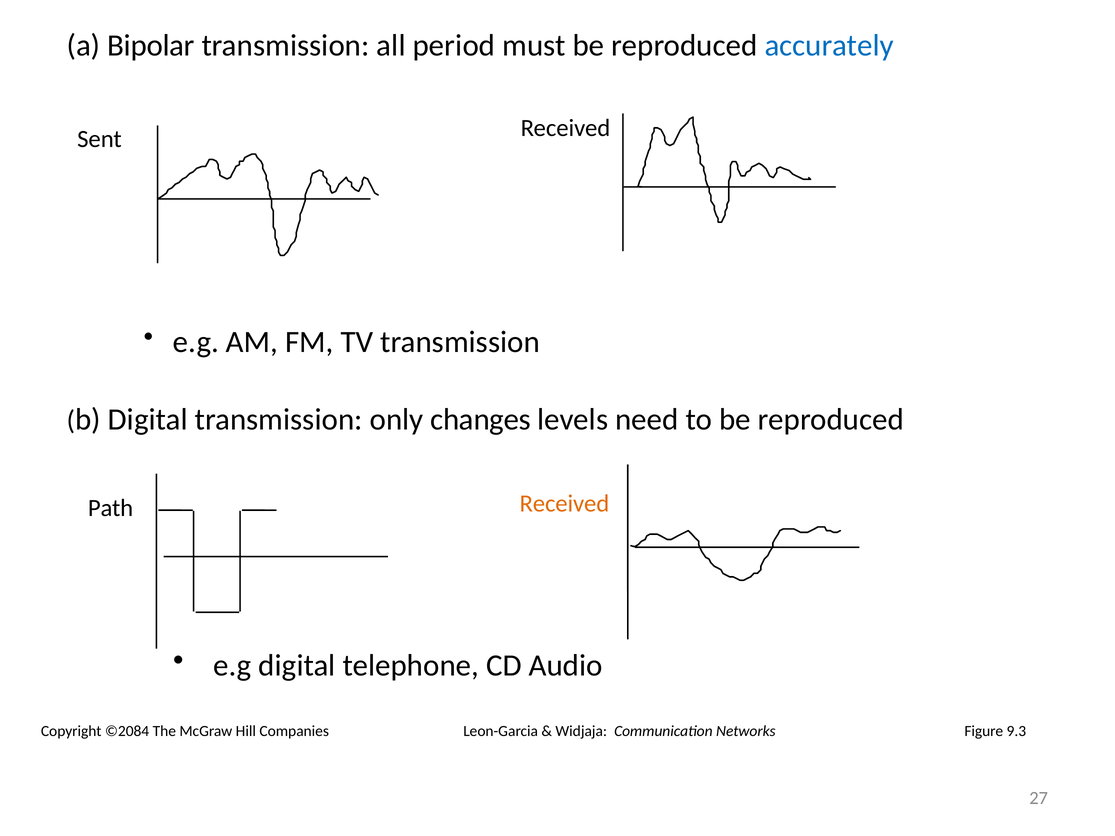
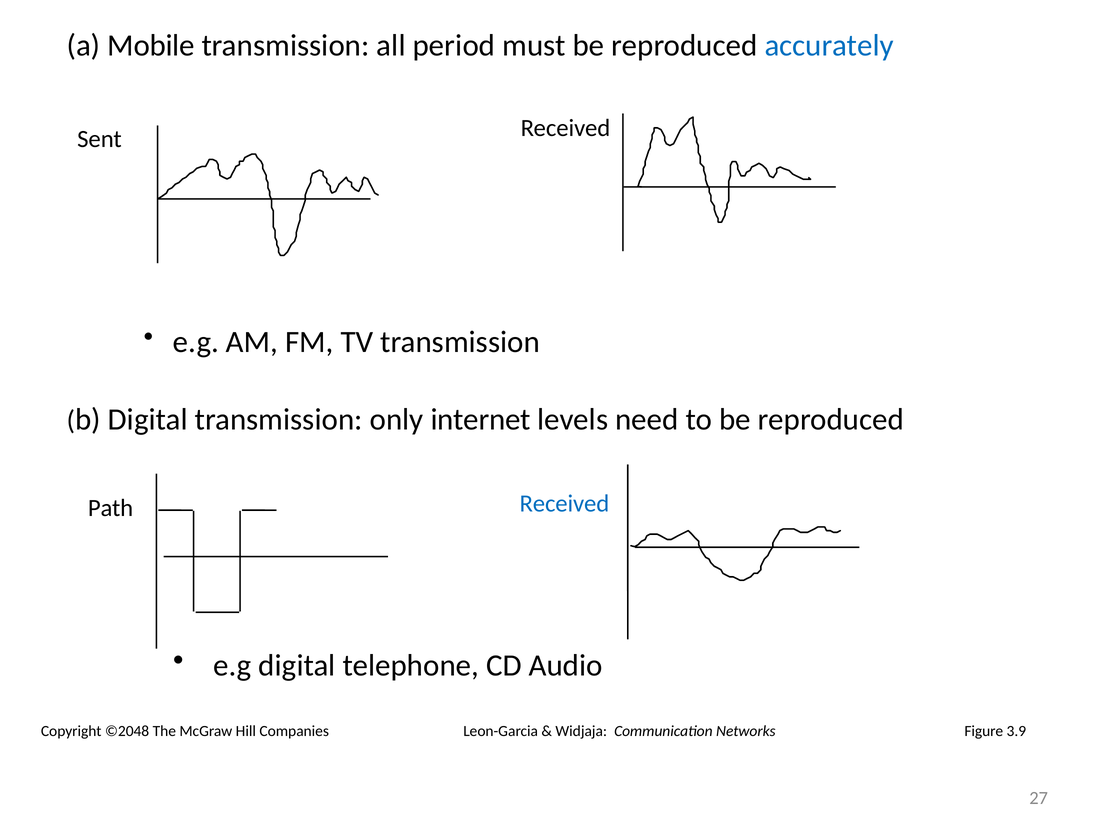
Bipolar: Bipolar -> Mobile
changes: changes -> internet
Received at (564, 504) colour: orange -> blue
©2084: ©2084 -> ©2048
9.3: 9.3 -> 3.9
